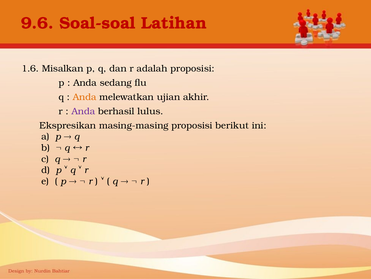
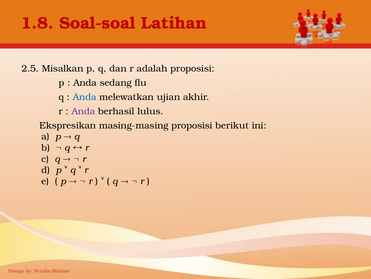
9.6: 9.6 -> 1.8
1.6: 1.6 -> 2.5
Anda at (85, 97) colour: orange -> blue
